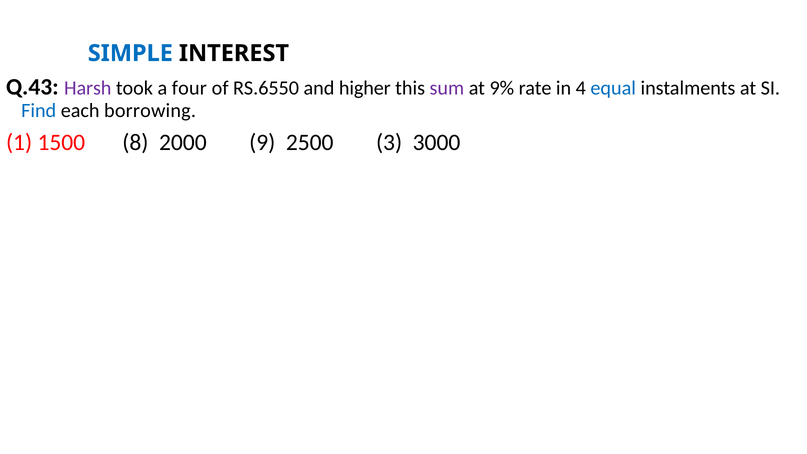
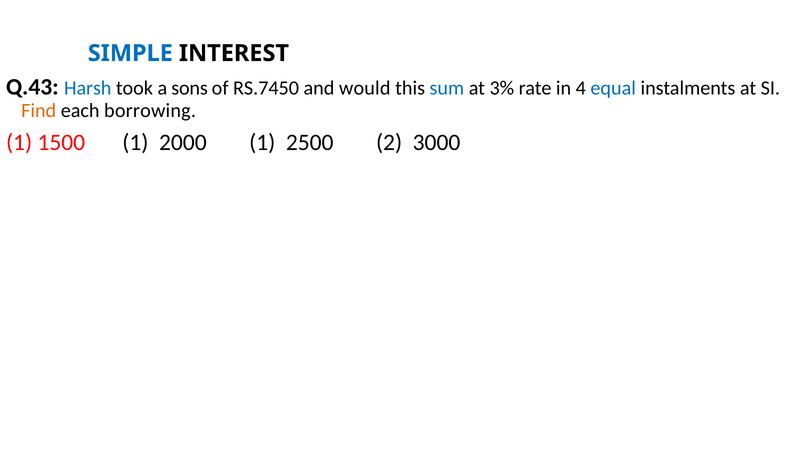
Harsh colour: purple -> blue
four: four -> sons
RS.6550: RS.6550 -> RS.7450
higher: higher -> would
sum colour: purple -> blue
9%: 9% -> 3%
Find colour: blue -> orange
1500 8: 8 -> 1
2000 9: 9 -> 1
3: 3 -> 2
